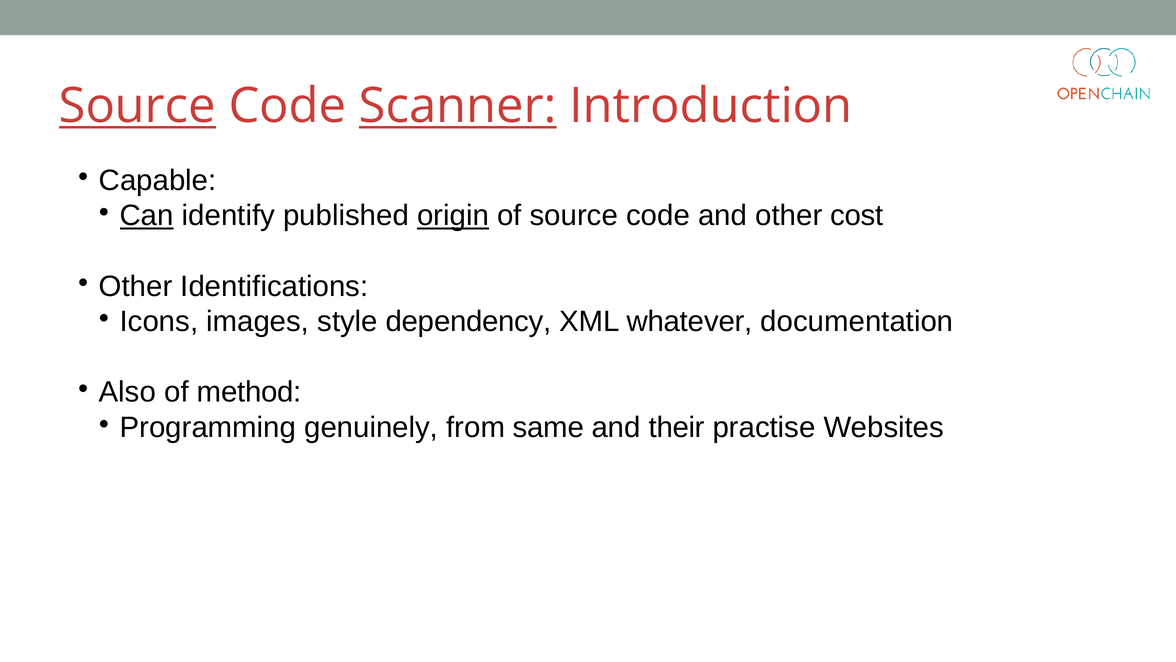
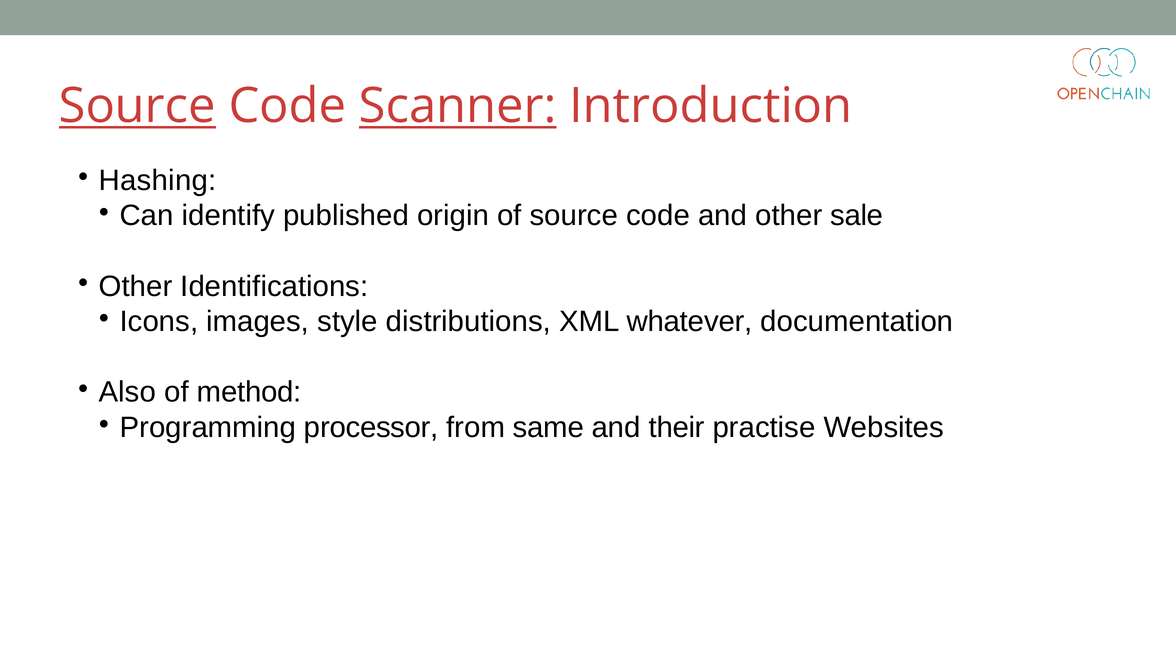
Capable: Capable -> Hashing
Can underline: present -> none
origin underline: present -> none
cost: cost -> sale
dependency: dependency -> distributions
genuinely: genuinely -> processor
